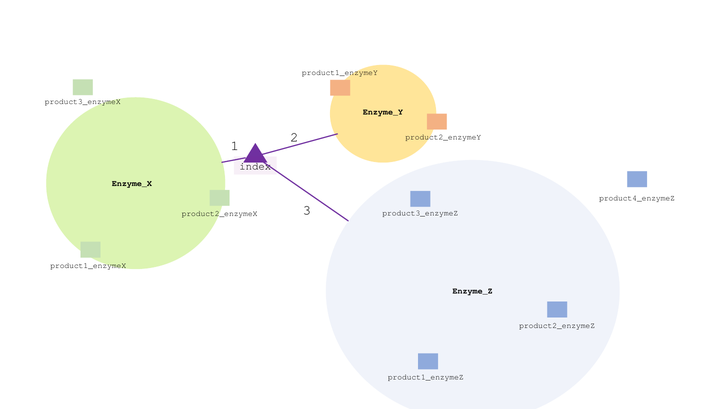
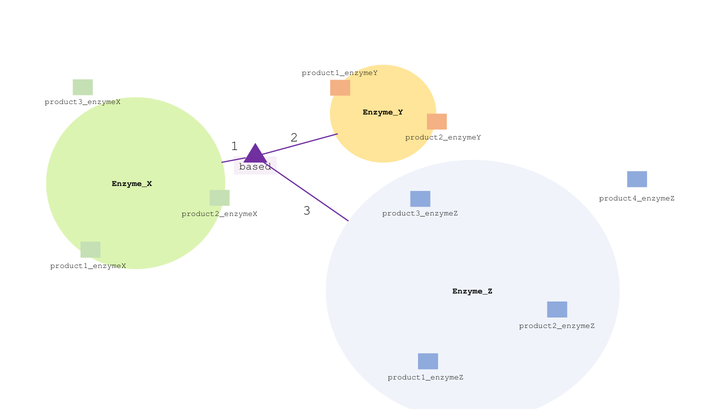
index: index -> based
